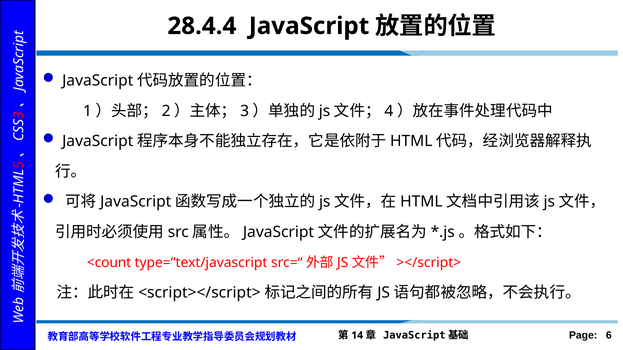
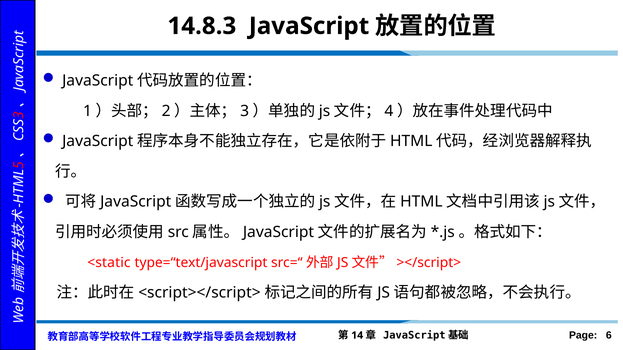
28.4.4: 28.4.4 -> 14.8.3
<count: <count -> <static
